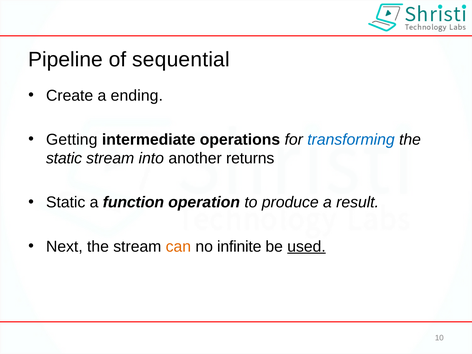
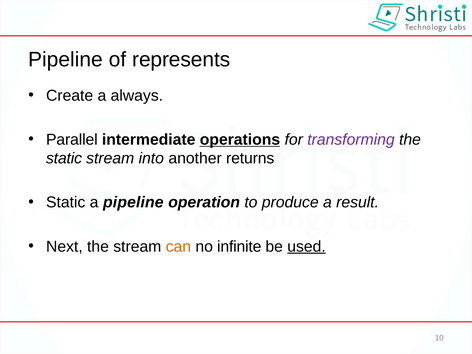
sequential: sequential -> represents
ending: ending -> always
Getting: Getting -> Parallel
operations underline: none -> present
transforming colour: blue -> purple
a function: function -> pipeline
